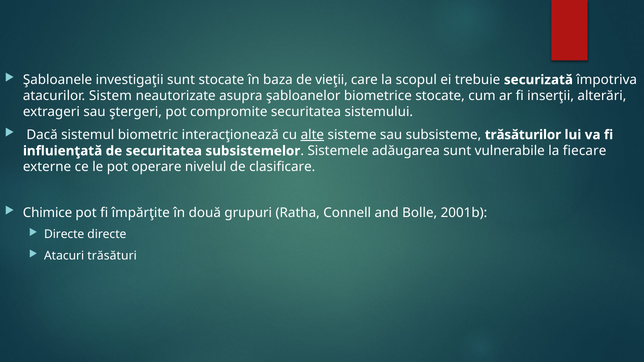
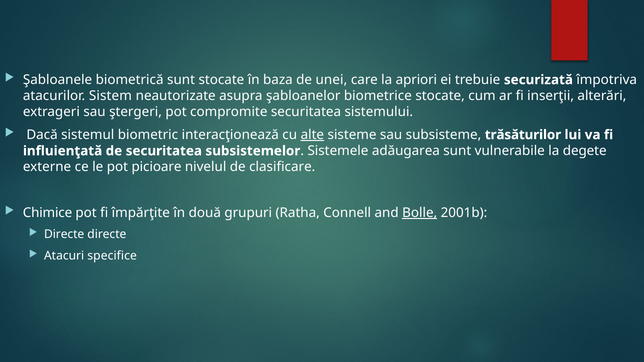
investigaţii: investigaţii -> biometrică
vieţii: vieţii -> unei
scopul: scopul -> apriori
fiecare: fiecare -> degete
operare: operare -> picioare
Bolle underline: none -> present
trăsături: trăsături -> specifice
